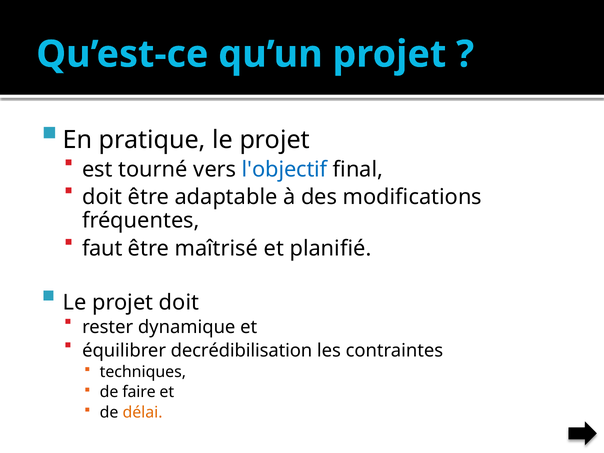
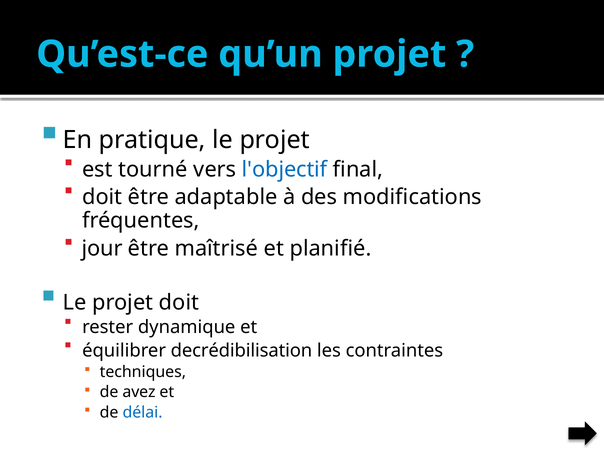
faut: faut -> jour
faire: faire -> avez
délai colour: orange -> blue
